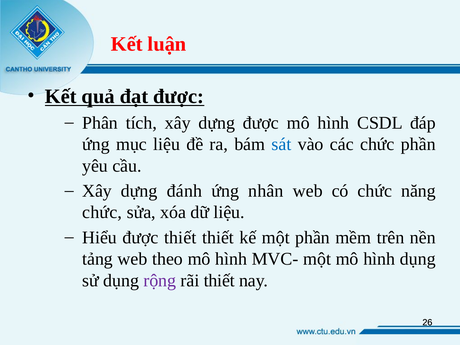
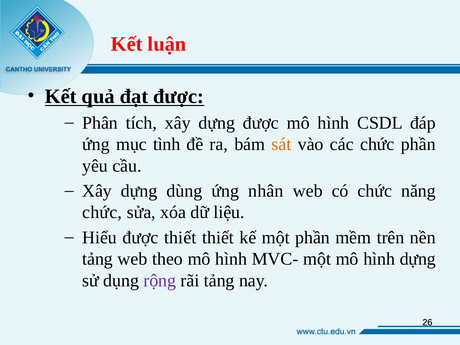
mục liệu: liệu -> tình
sát colour: blue -> orange
đánh: đánh -> dùng
hình dụng: dụng -> dựng
rãi thiết: thiết -> tảng
